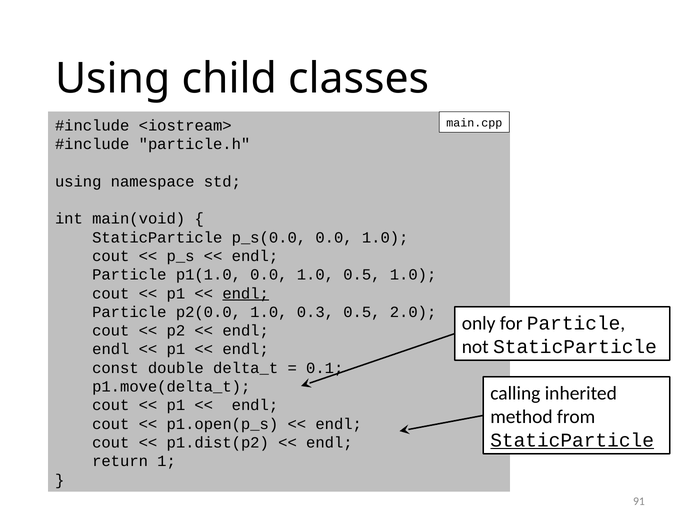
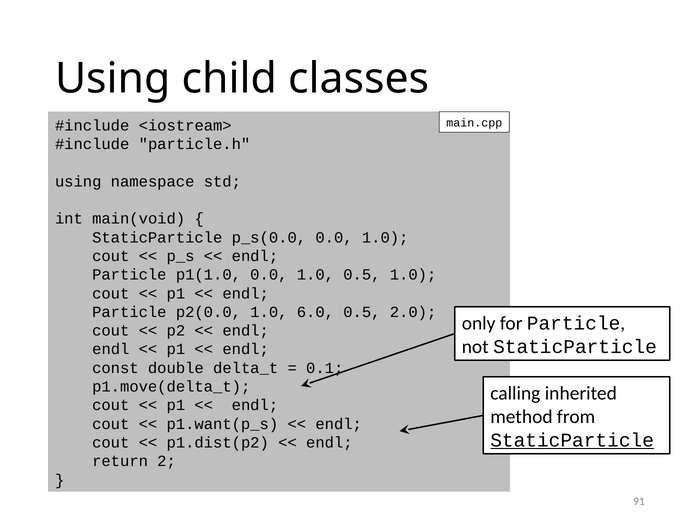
endl at (246, 293) underline: present -> none
0.3: 0.3 -> 6.0
p1.open(p_s: p1.open(p_s -> p1.want(p_s
1: 1 -> 2
